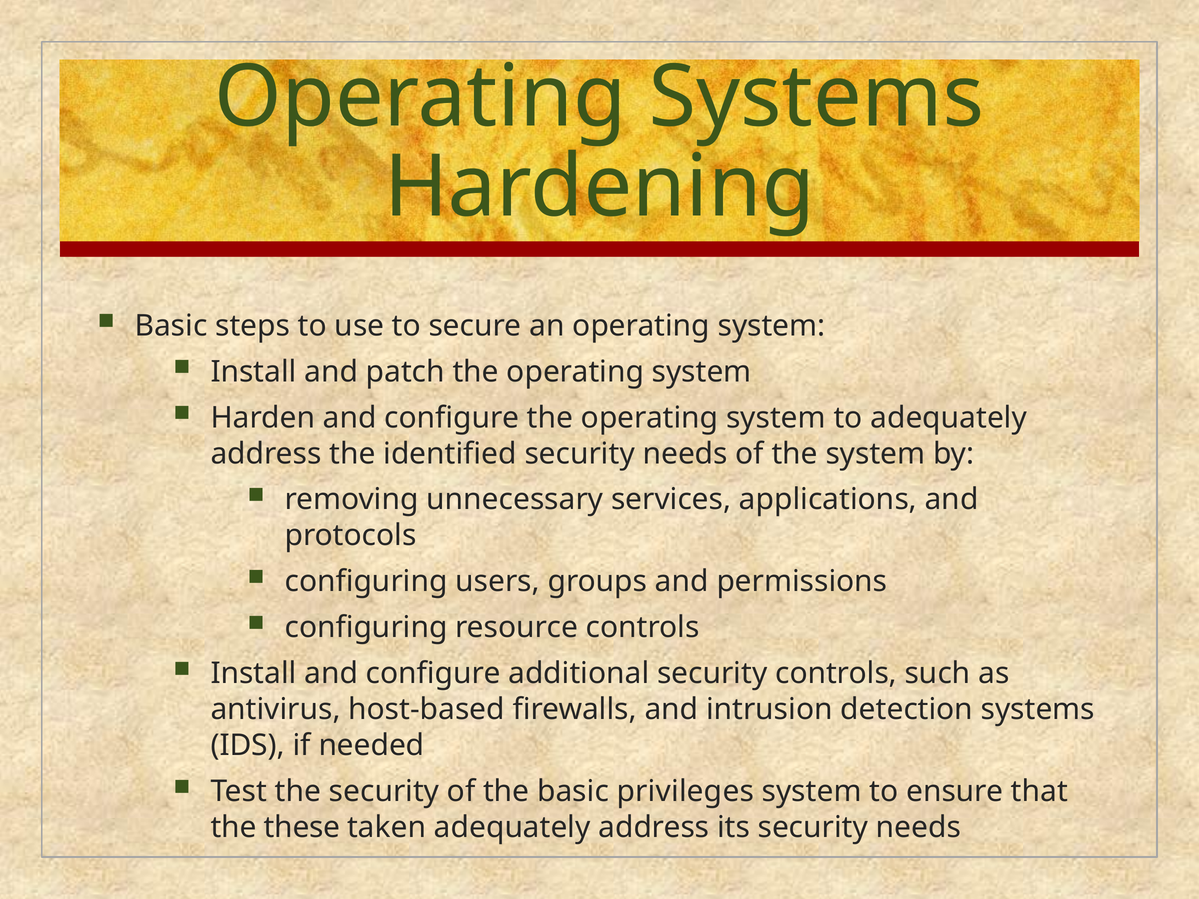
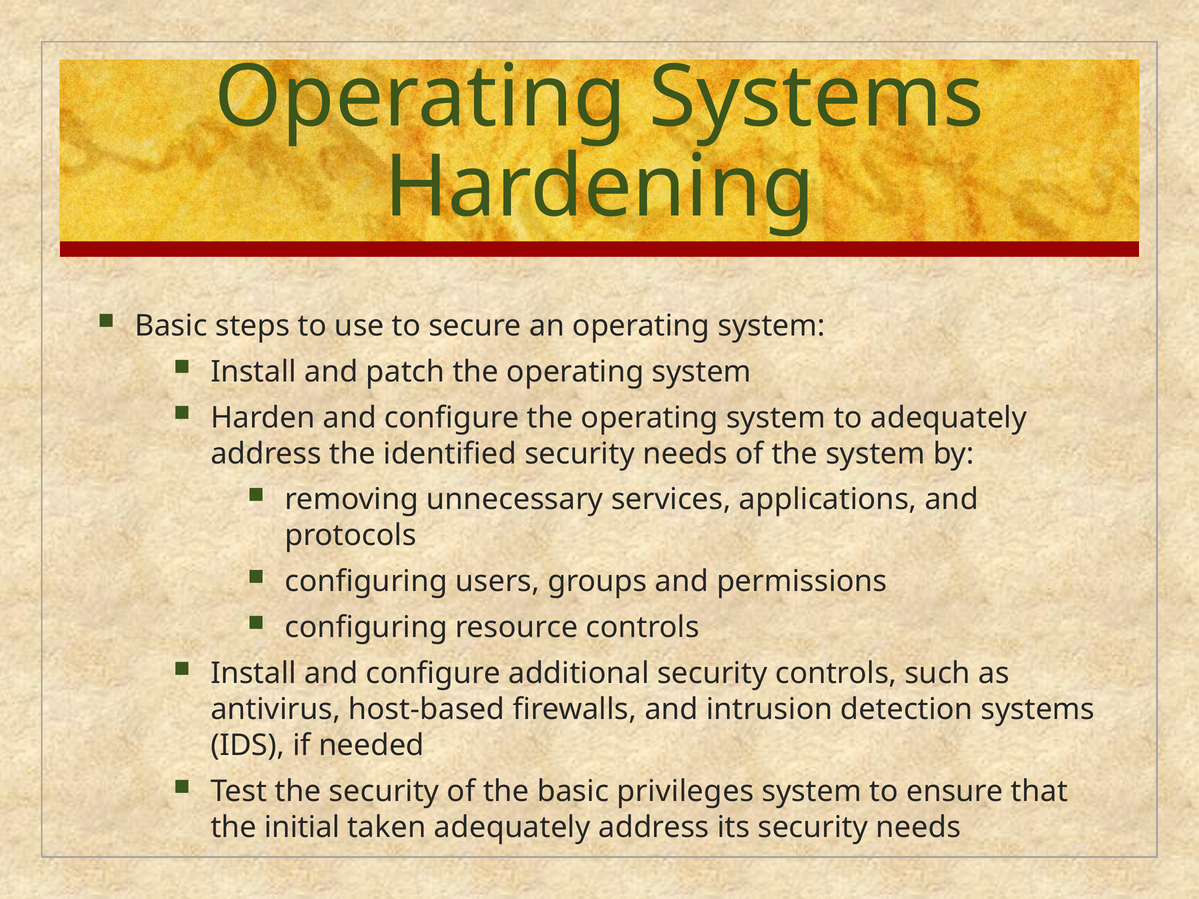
these: these -> initial
